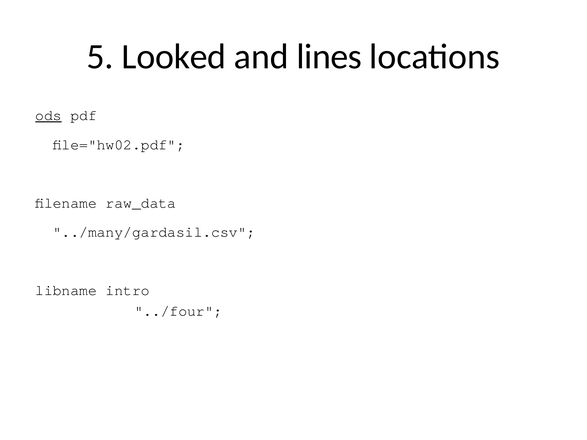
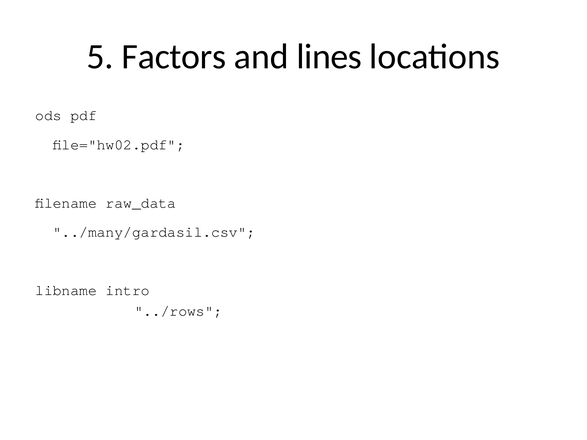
Looked: Looked -> Factors
ods underline: present -> none
../four: ../four -> ../rows
